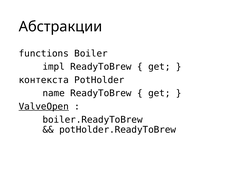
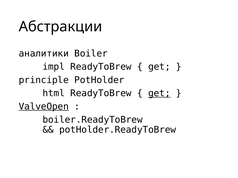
functions: functions -> аналитики
контекста: контекста -> principle
name: name -> html
get at (159, 93) underline: none -> present
